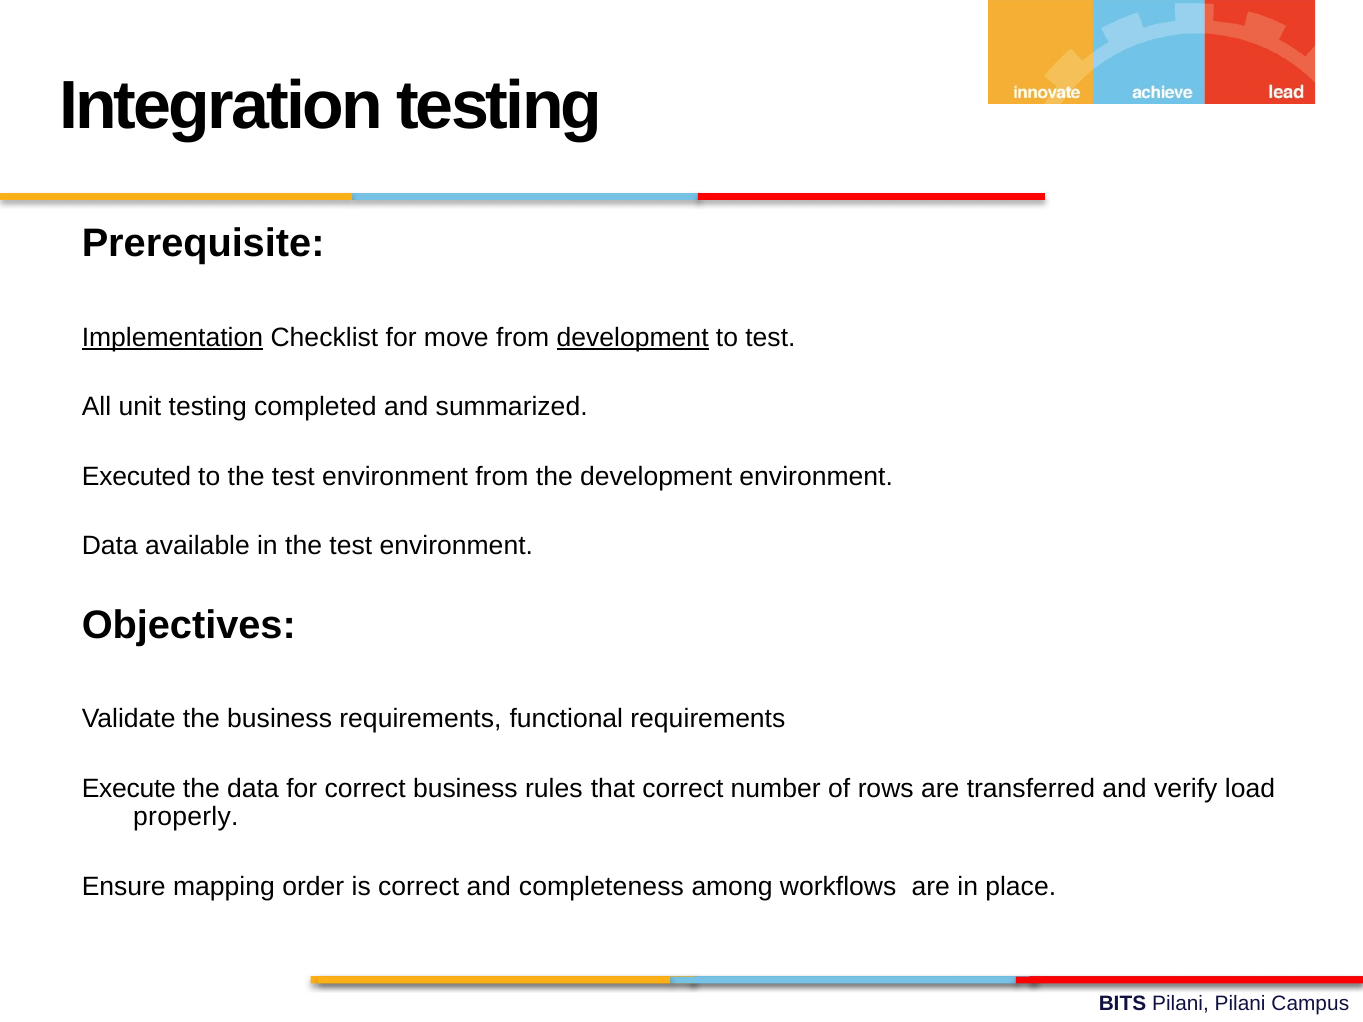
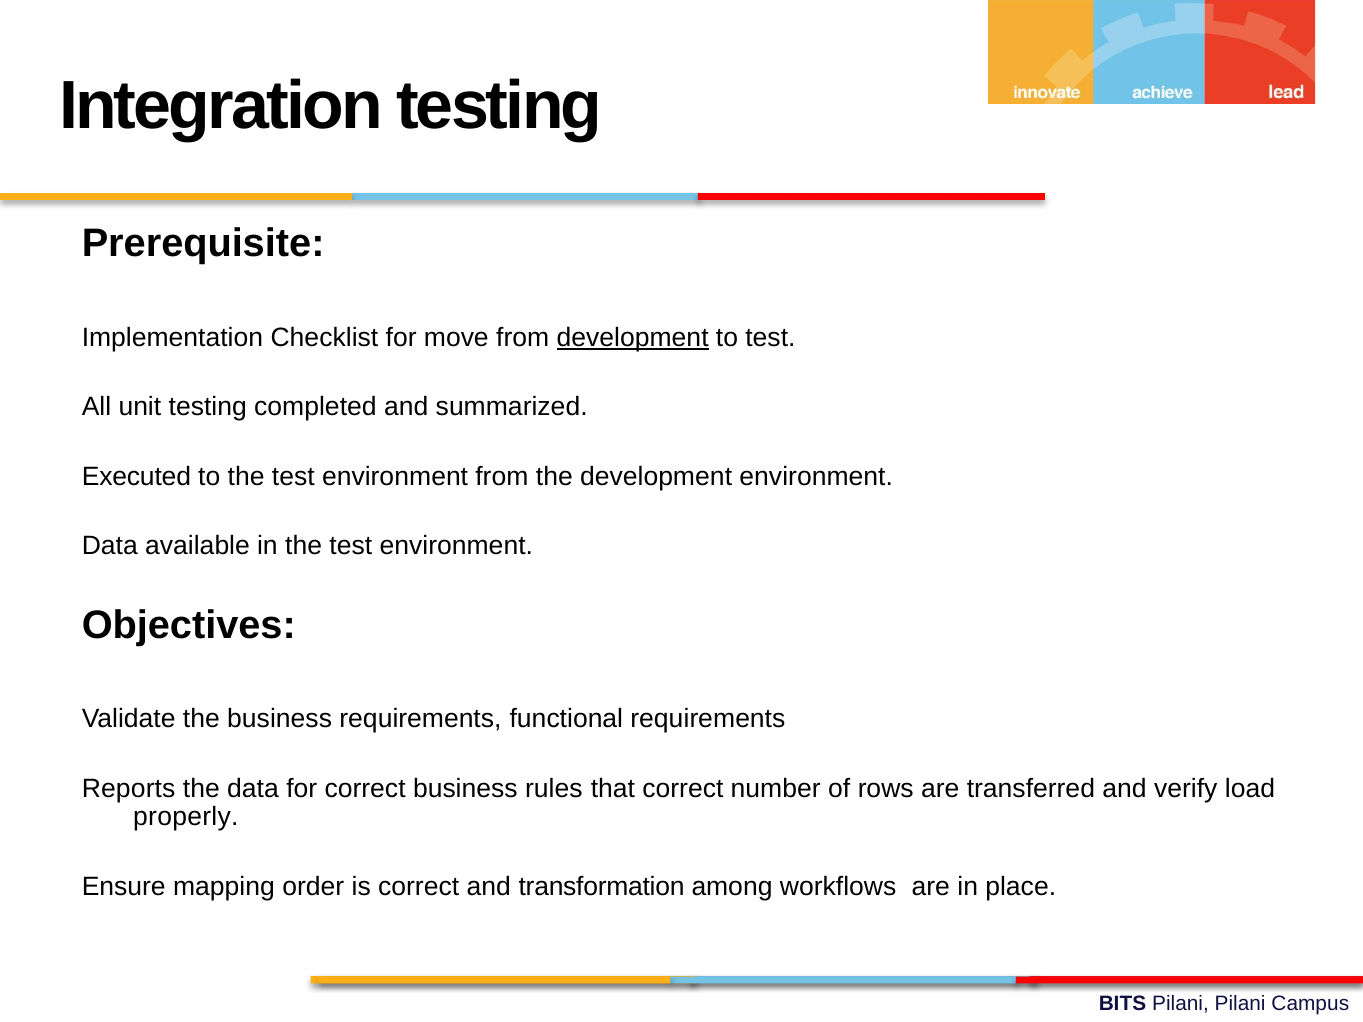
Implementation underline: present -> none
Execute: Execute -> Reports
completeness: completeness -> transformation
